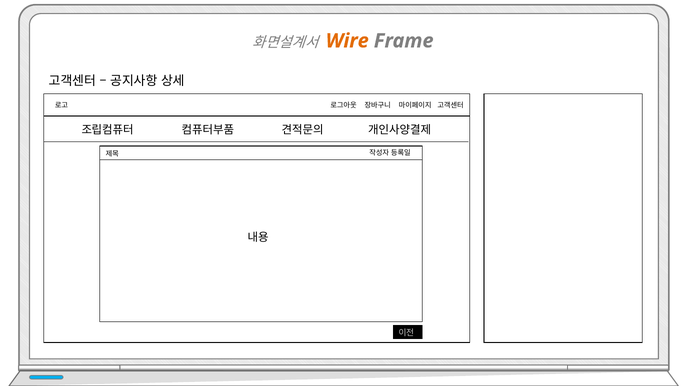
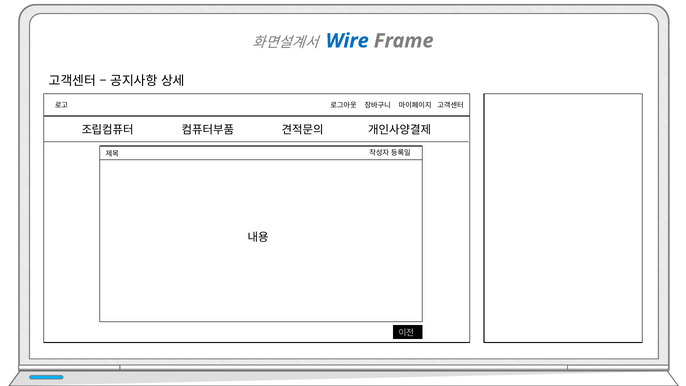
Wire colour: orange -> blue
